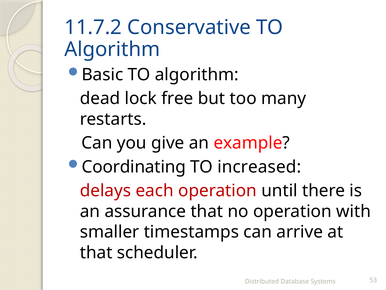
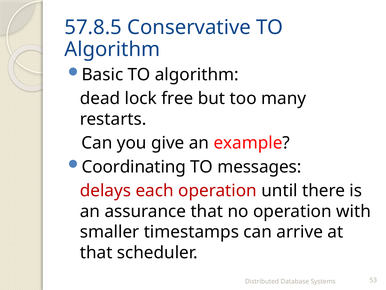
11.7.2: 11.7.2 -> 57.8.5
increased: increased -> messages
